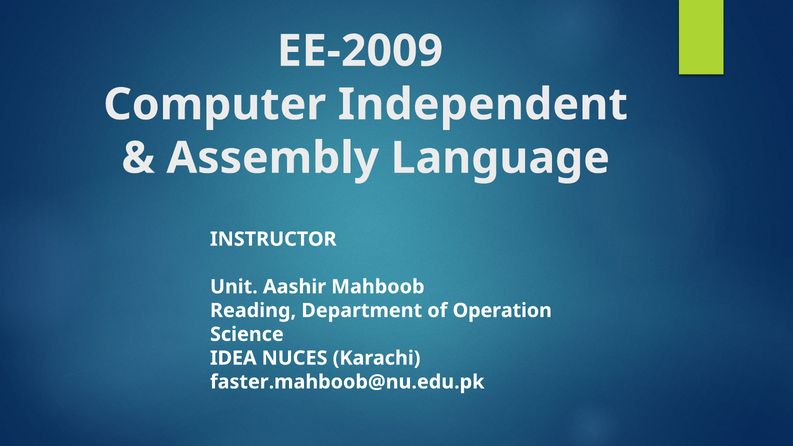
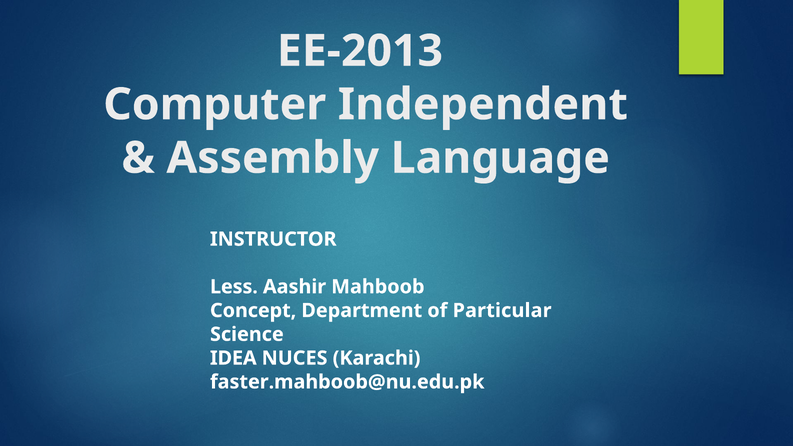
EE-2009: EE-2009 -> EE-2013
Unit: Unit -> Less
Reading: Reading -> Concept
Operation: Operation -> Particular
